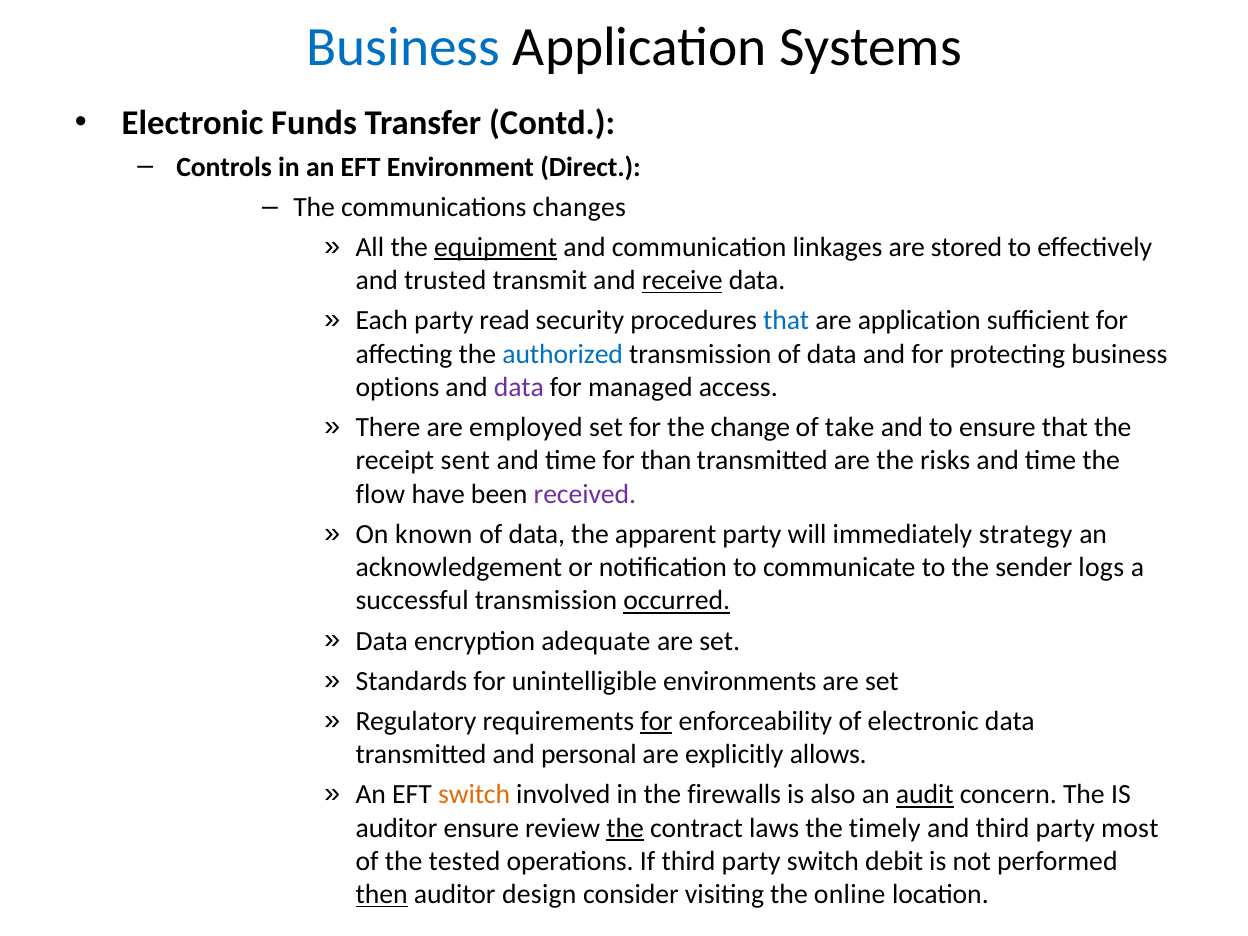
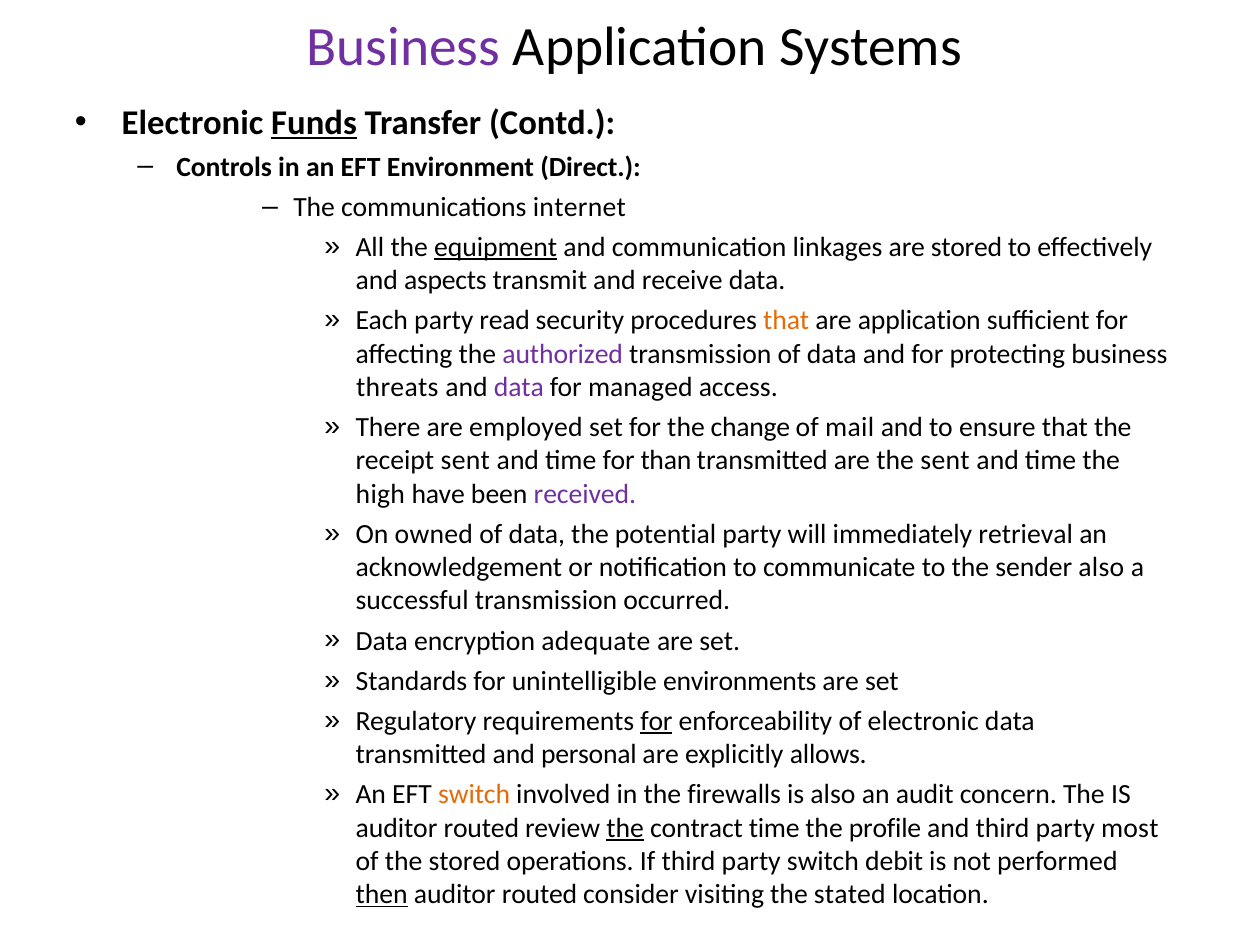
Business at (403, 48) colour: blue -> purple
Funds underline: none -> present
changes: changes -> internet
trusted: trusted -> aspects
receive underline: present -> none
that at (786, 321) colour: blue -> orange
authorized colour: blue -> purple
options: options -> threats
take: take -> mail
the risks: risks -> sent
flow: flow -> high
known: known -> owned
apparent: apparent -> potential
strategy: strategy -> retrieval
sender logs: logs -> also
occurred underline: present -> none
audit underline: present -> none
ensure at (481, 828): ensure -> routed
contract laws: laws -> time
timely: timely -> profile
the tested: tested -> stored
design at (539, 895): design -> routed
online: online -> stated
